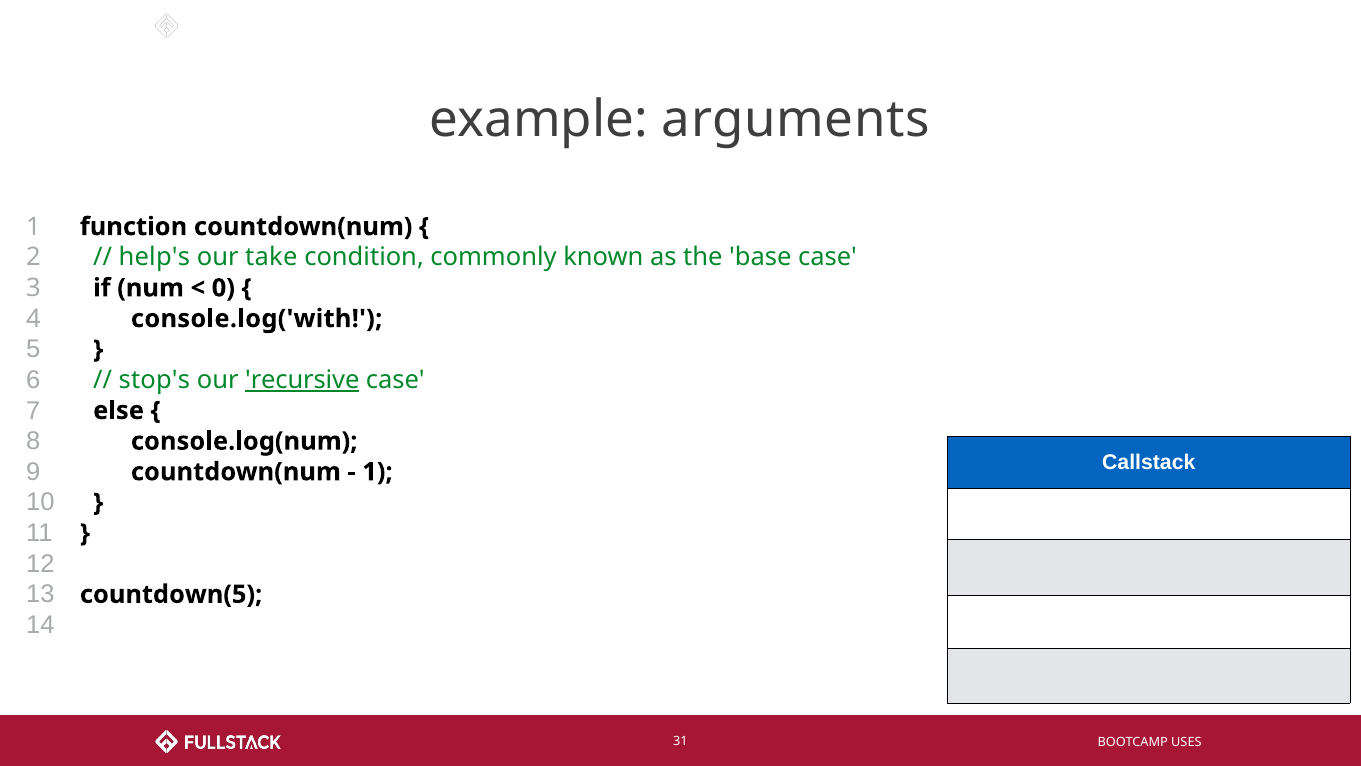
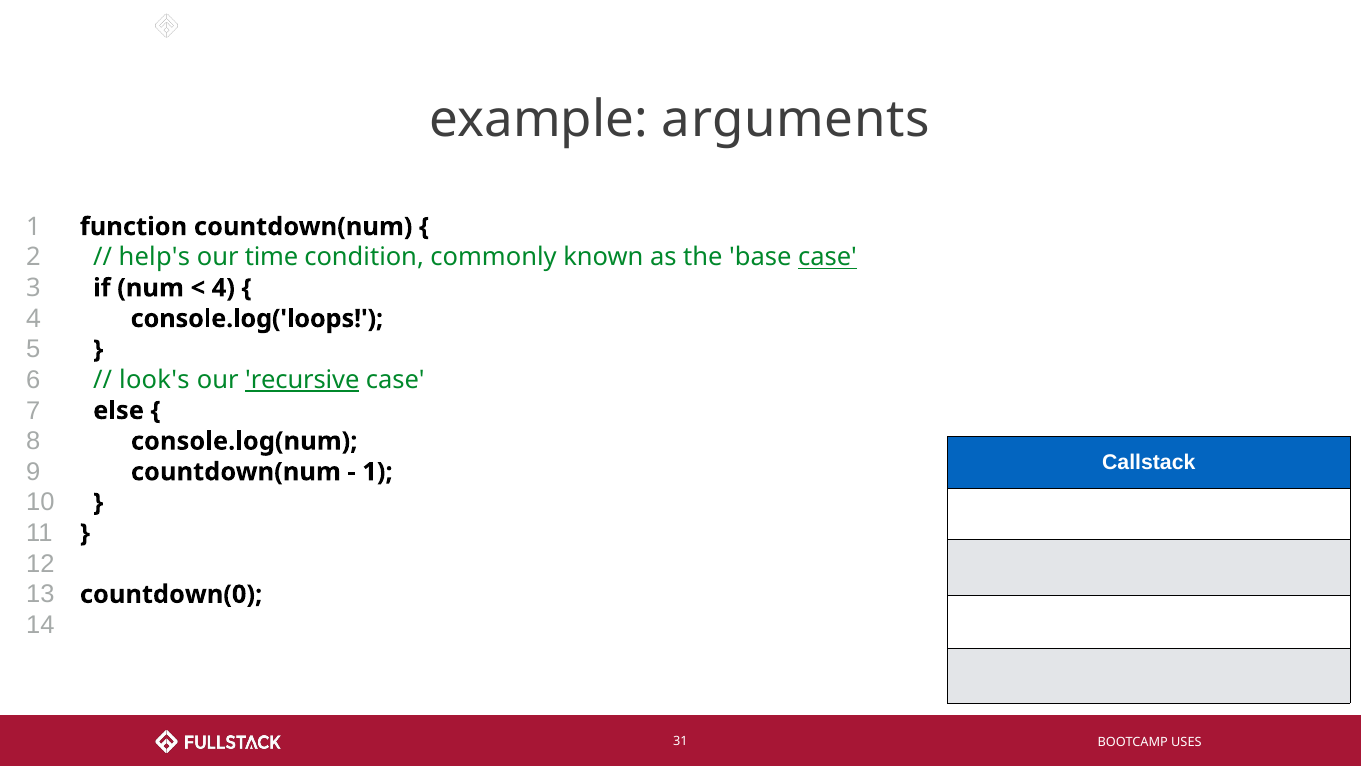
take: take -> time
case at (828, 257) underline: none -> present
0 at (223, 288): 0 -> 4
console.log('with: console.log('with -> console.log('loops
stop's: stop's -> look's
countdown(5: countdown(5 -> countdown(0
